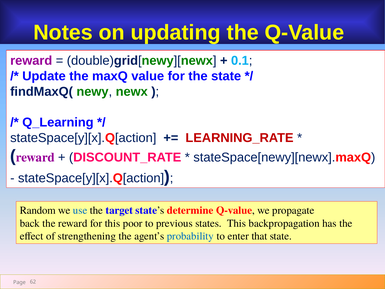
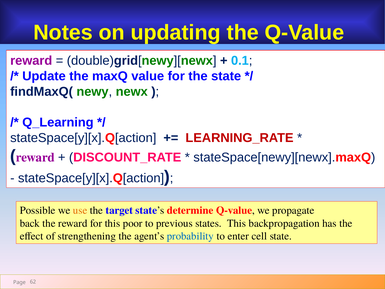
Random: Random -> Possible
use colour: blue -> orange
that: that -> cell
